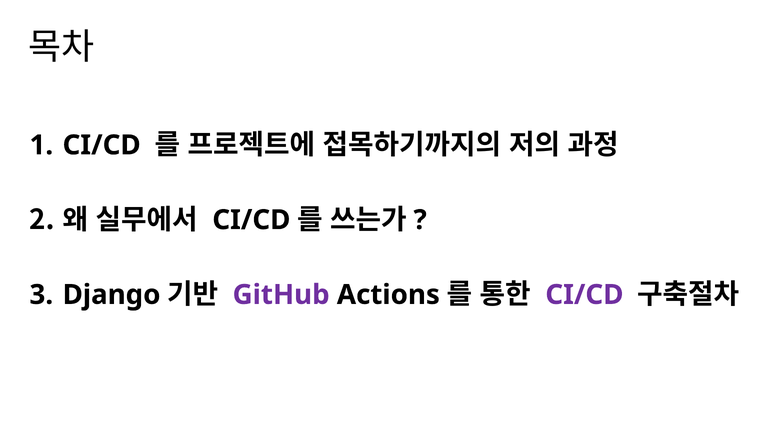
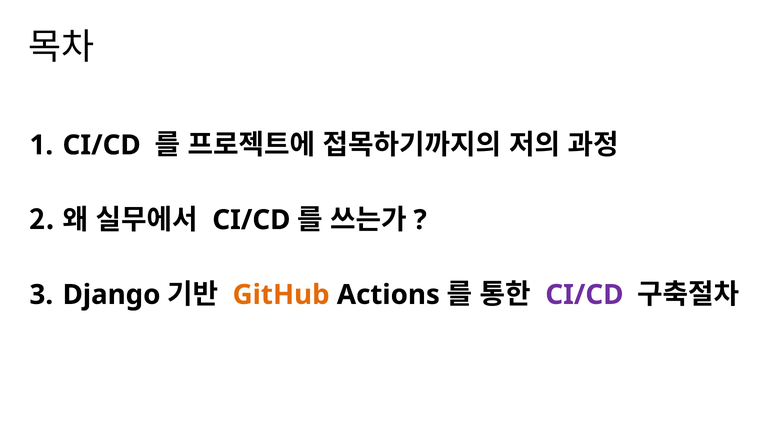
GitHub colour: purple -> orange
